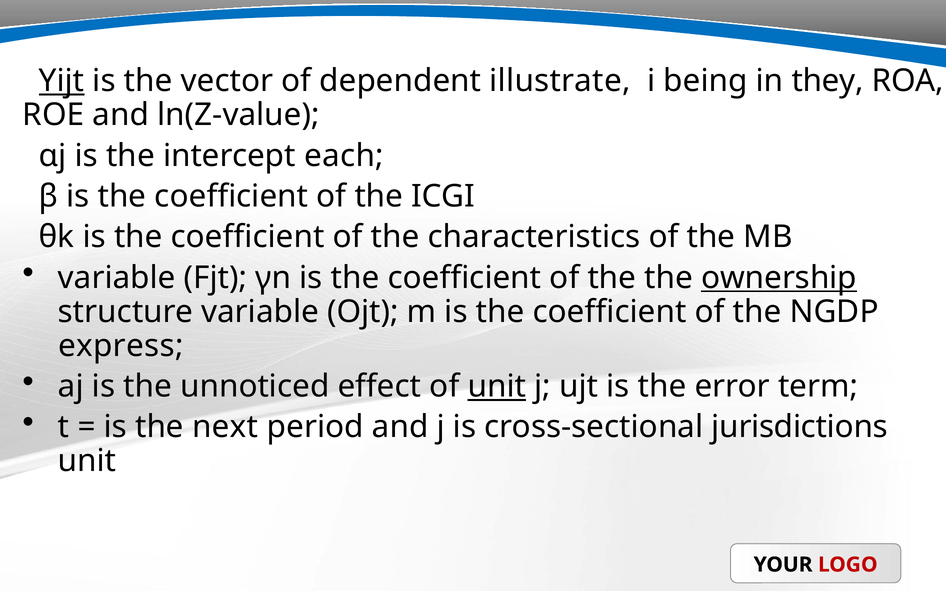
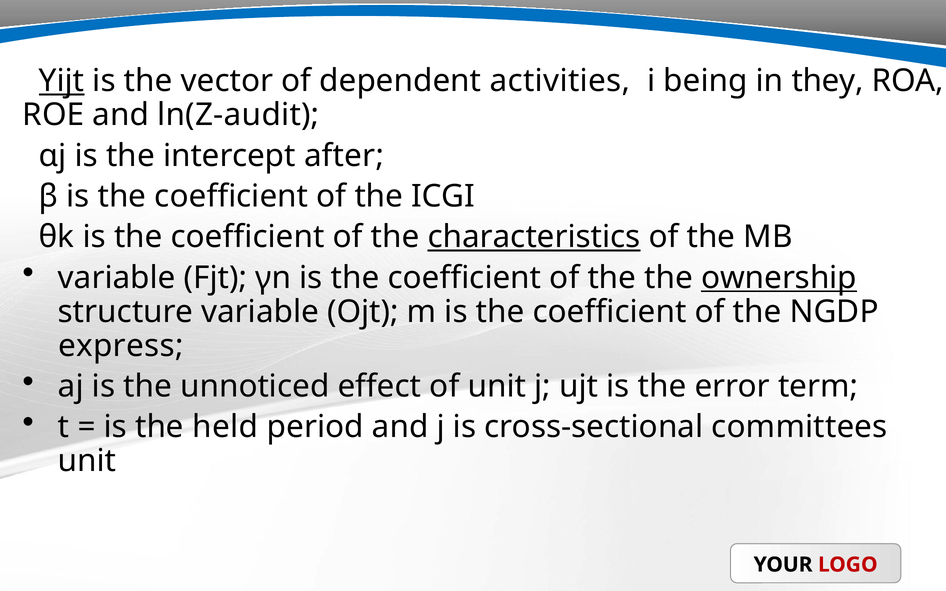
illustrate: illustrate -> activities
ln(Z-value: ln(Z-value -> ln(Z-audit
each: each -> after
characteristics underline: none -> present
unit at (497, 387) underline: present -> none
next: next -> held
jurisdictions: jurisdictions -> committees
